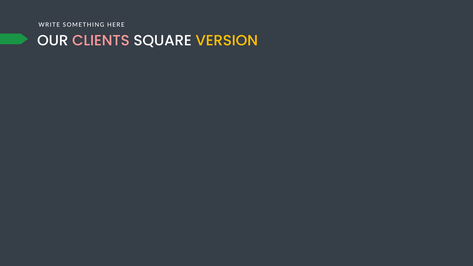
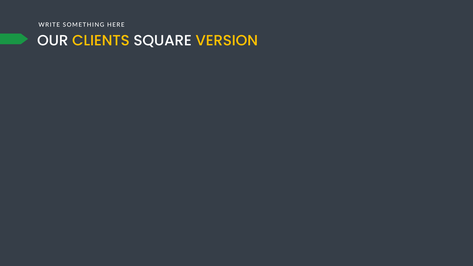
CLIENTS colour: pink -> yellow
